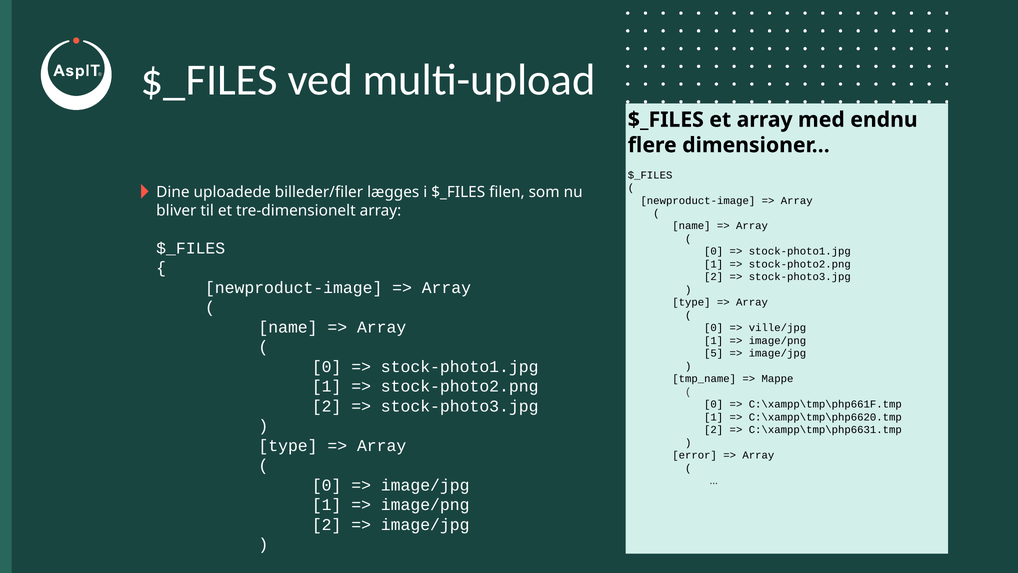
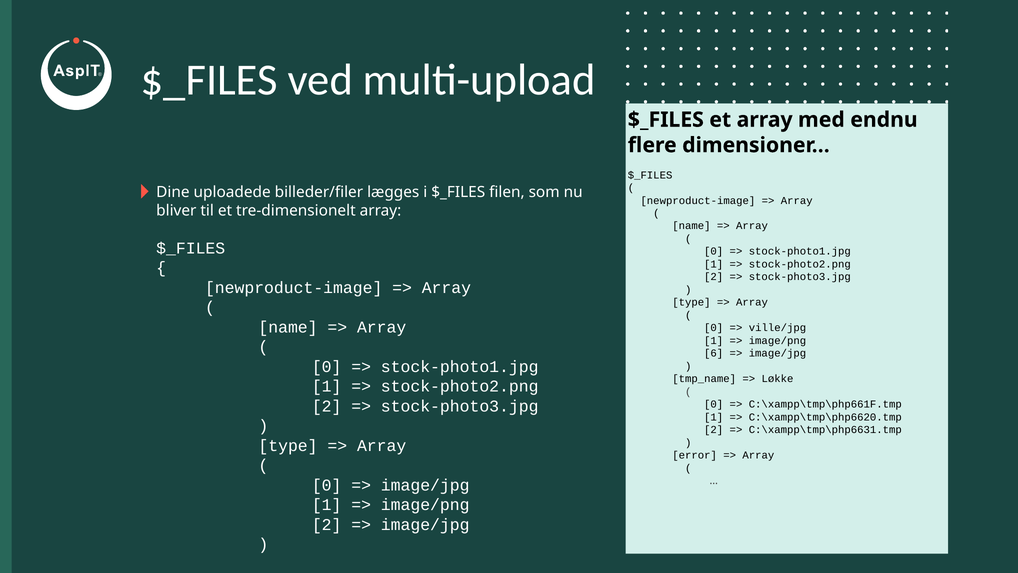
5: 5 -> 6
Mappe: Mappe -> Løkke
